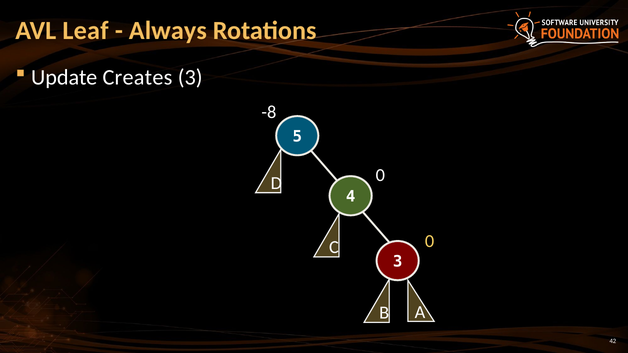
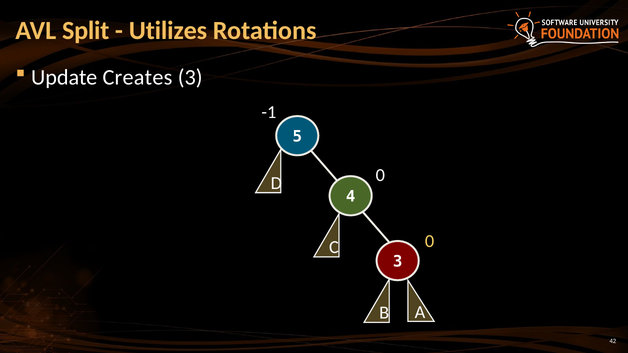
Leaf: Leaf -> Split
Always: Always -> Utilizes
-8: -8 -> -1
